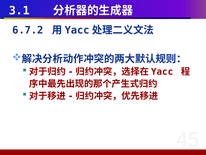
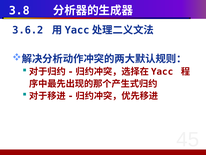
3.1: 3.1 -> 3.8
6.7.2: 6.7.2 -> 3.6.2
